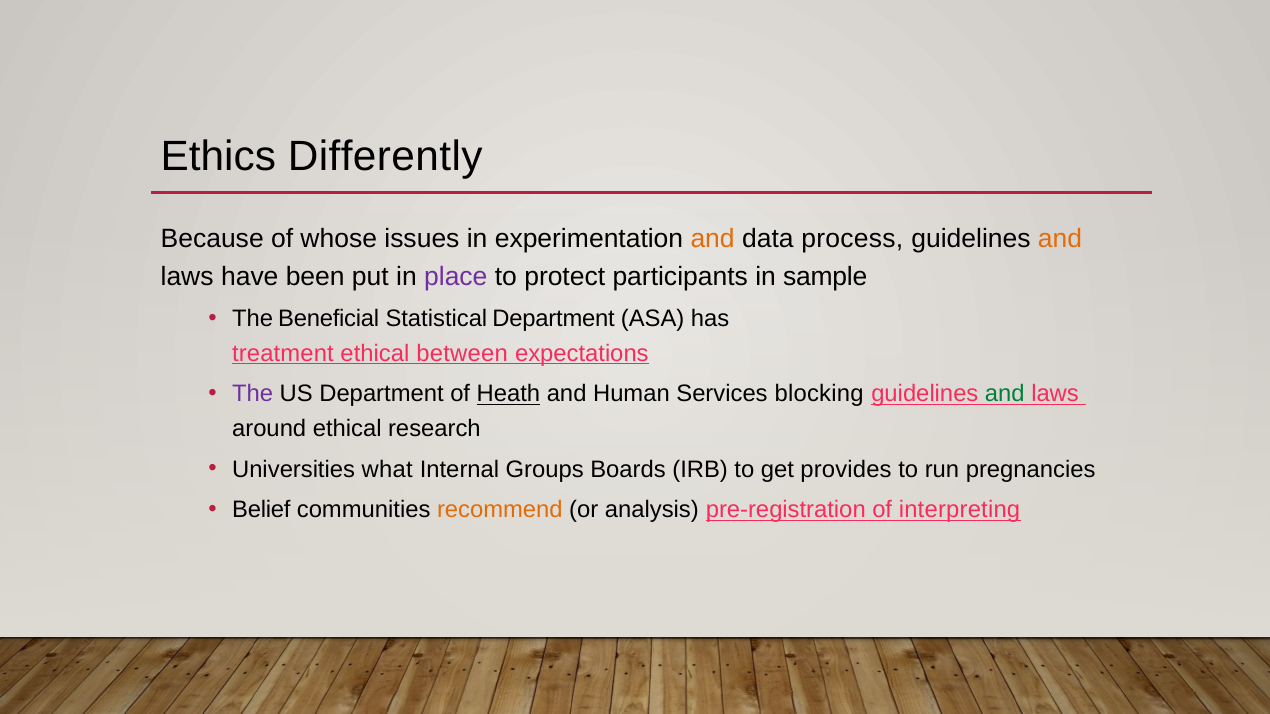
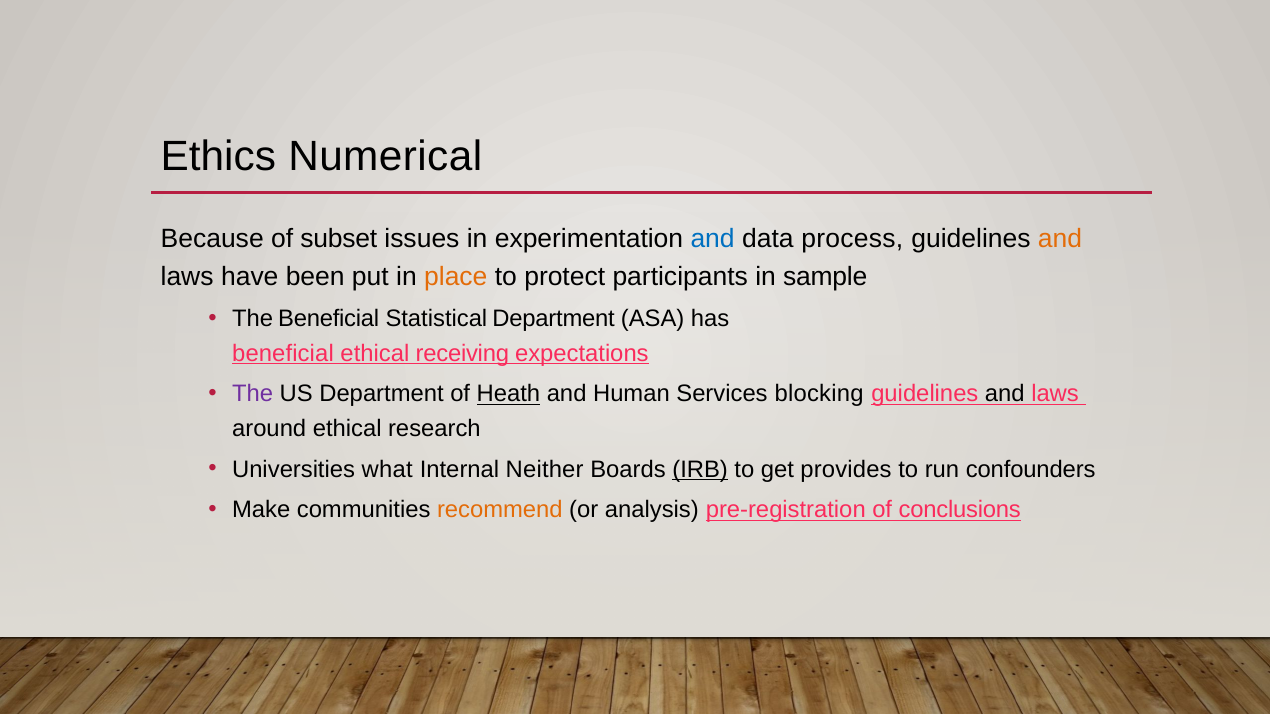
Differently: Differently -> Numerical
whose: whose -> subset
and at (713, 239) colour: orange -> blue
place colour: purple -> orange
treatment at (283, 353): treatment -> beneficial
between: between -> receiving
and at (1005, 394) colour: green -> black
Groups: Groups -> Neither
IRB underline: none -> present
pregnancies: pregnancies -> confounders
Belief: Belief -> Make
interpreting: interpreting -> conclusions
